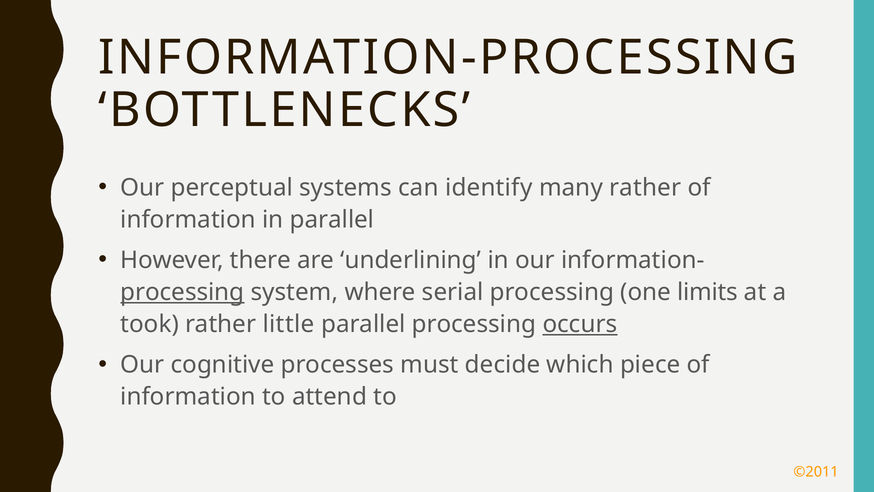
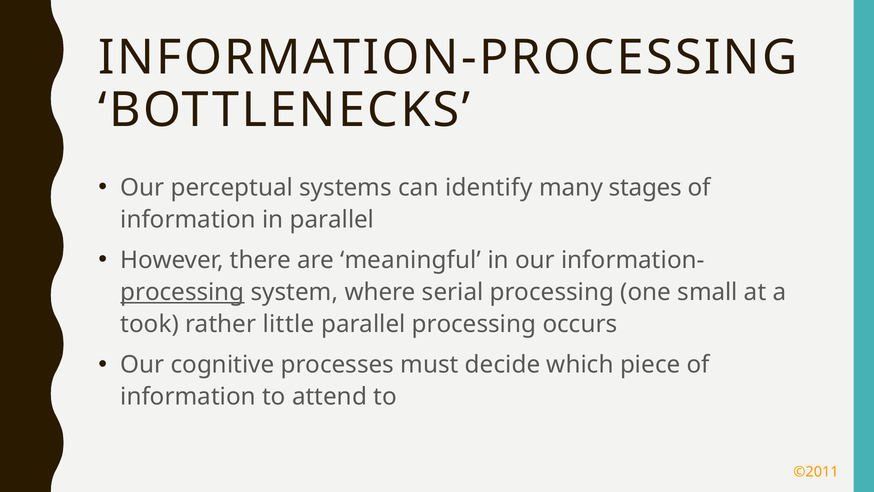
many rather: rather -> stages
underlining: underlining -> meaningful
limits: limits -> small
occurs underline: present -> none
